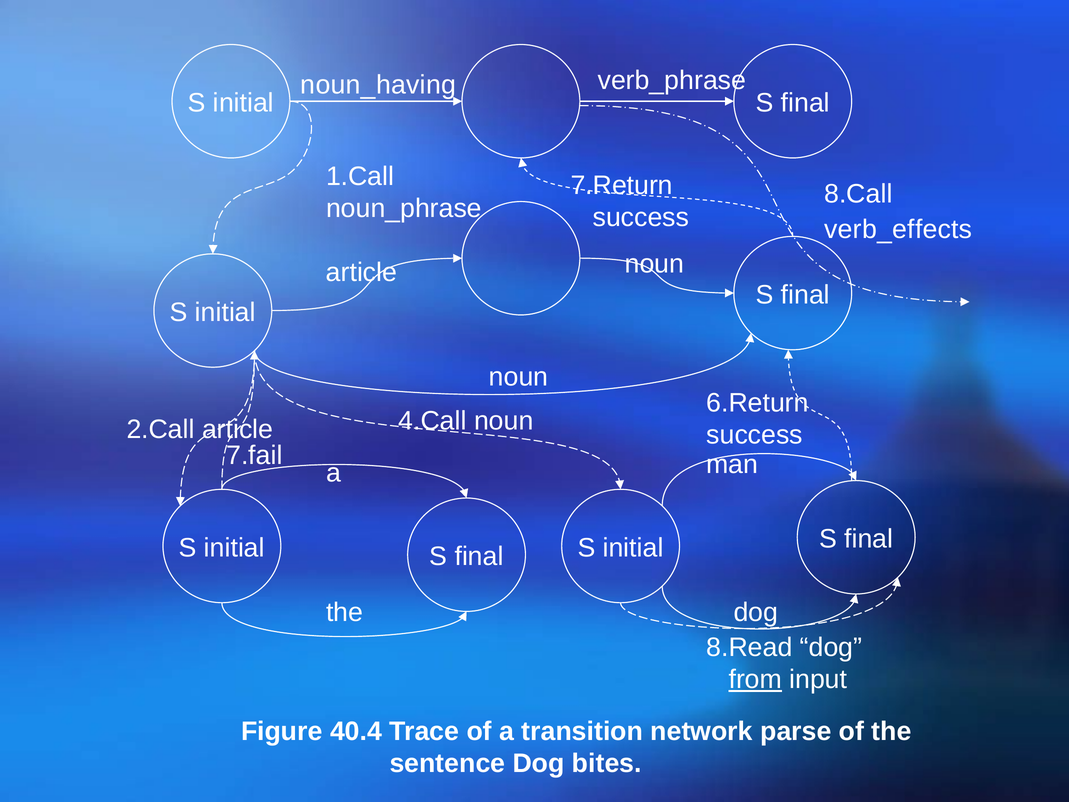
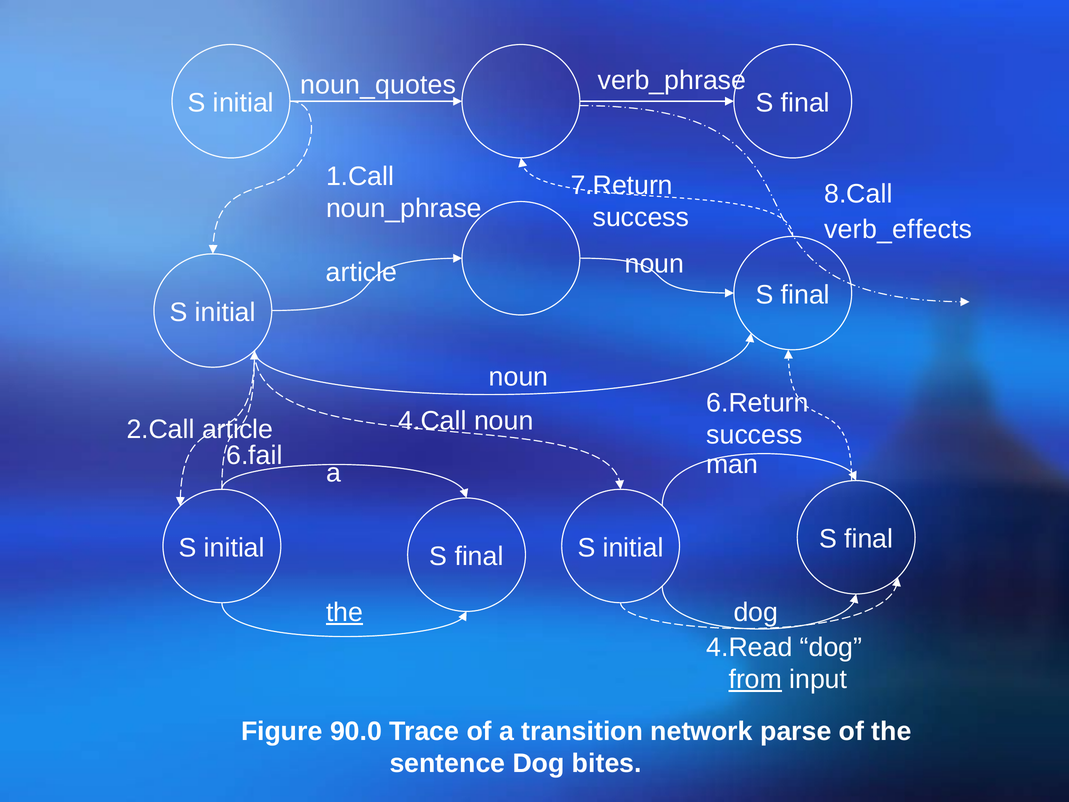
noun_having: noun_having -> noun_quotes
7.fail: 7.fail -> 6.fail
the at (345, 612) underline: none -> present
8.Read: 8.Read -> 4.Read
40.4: 40.4 -> 90.0
